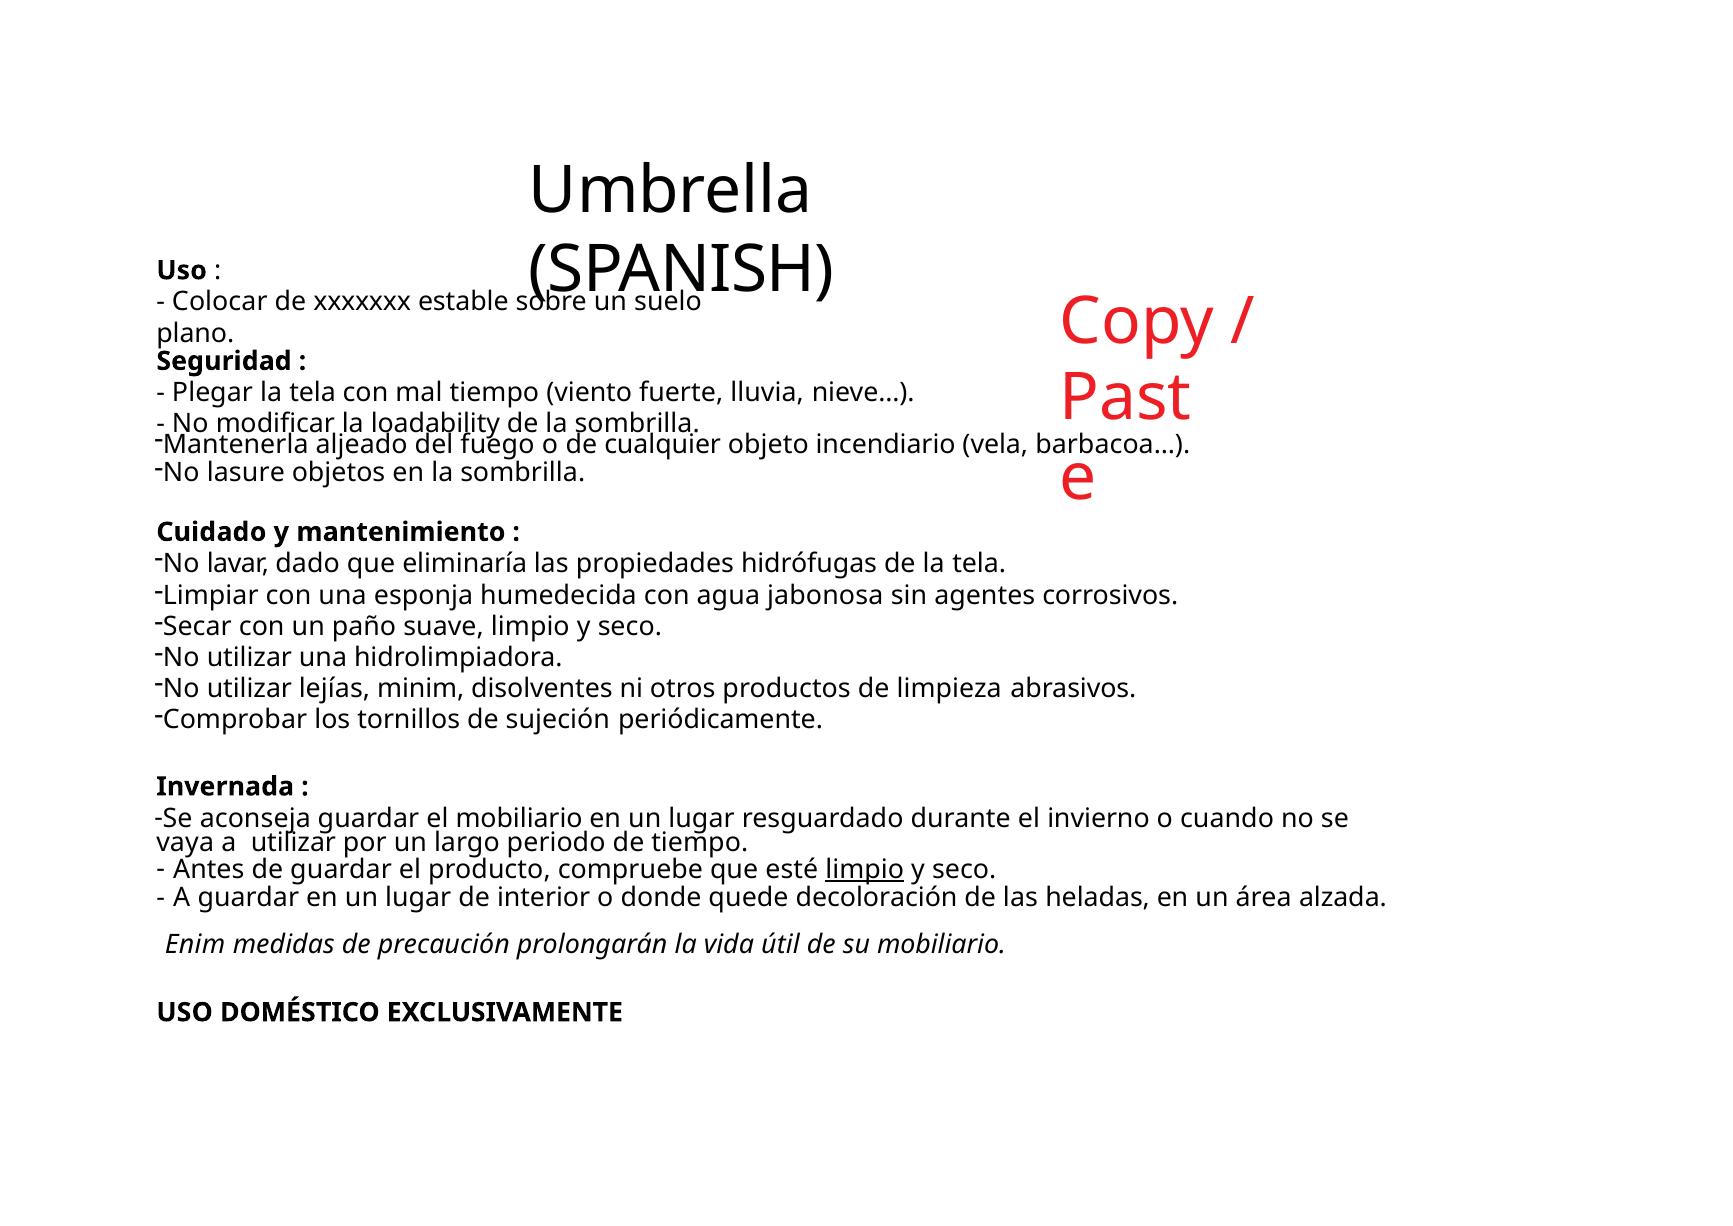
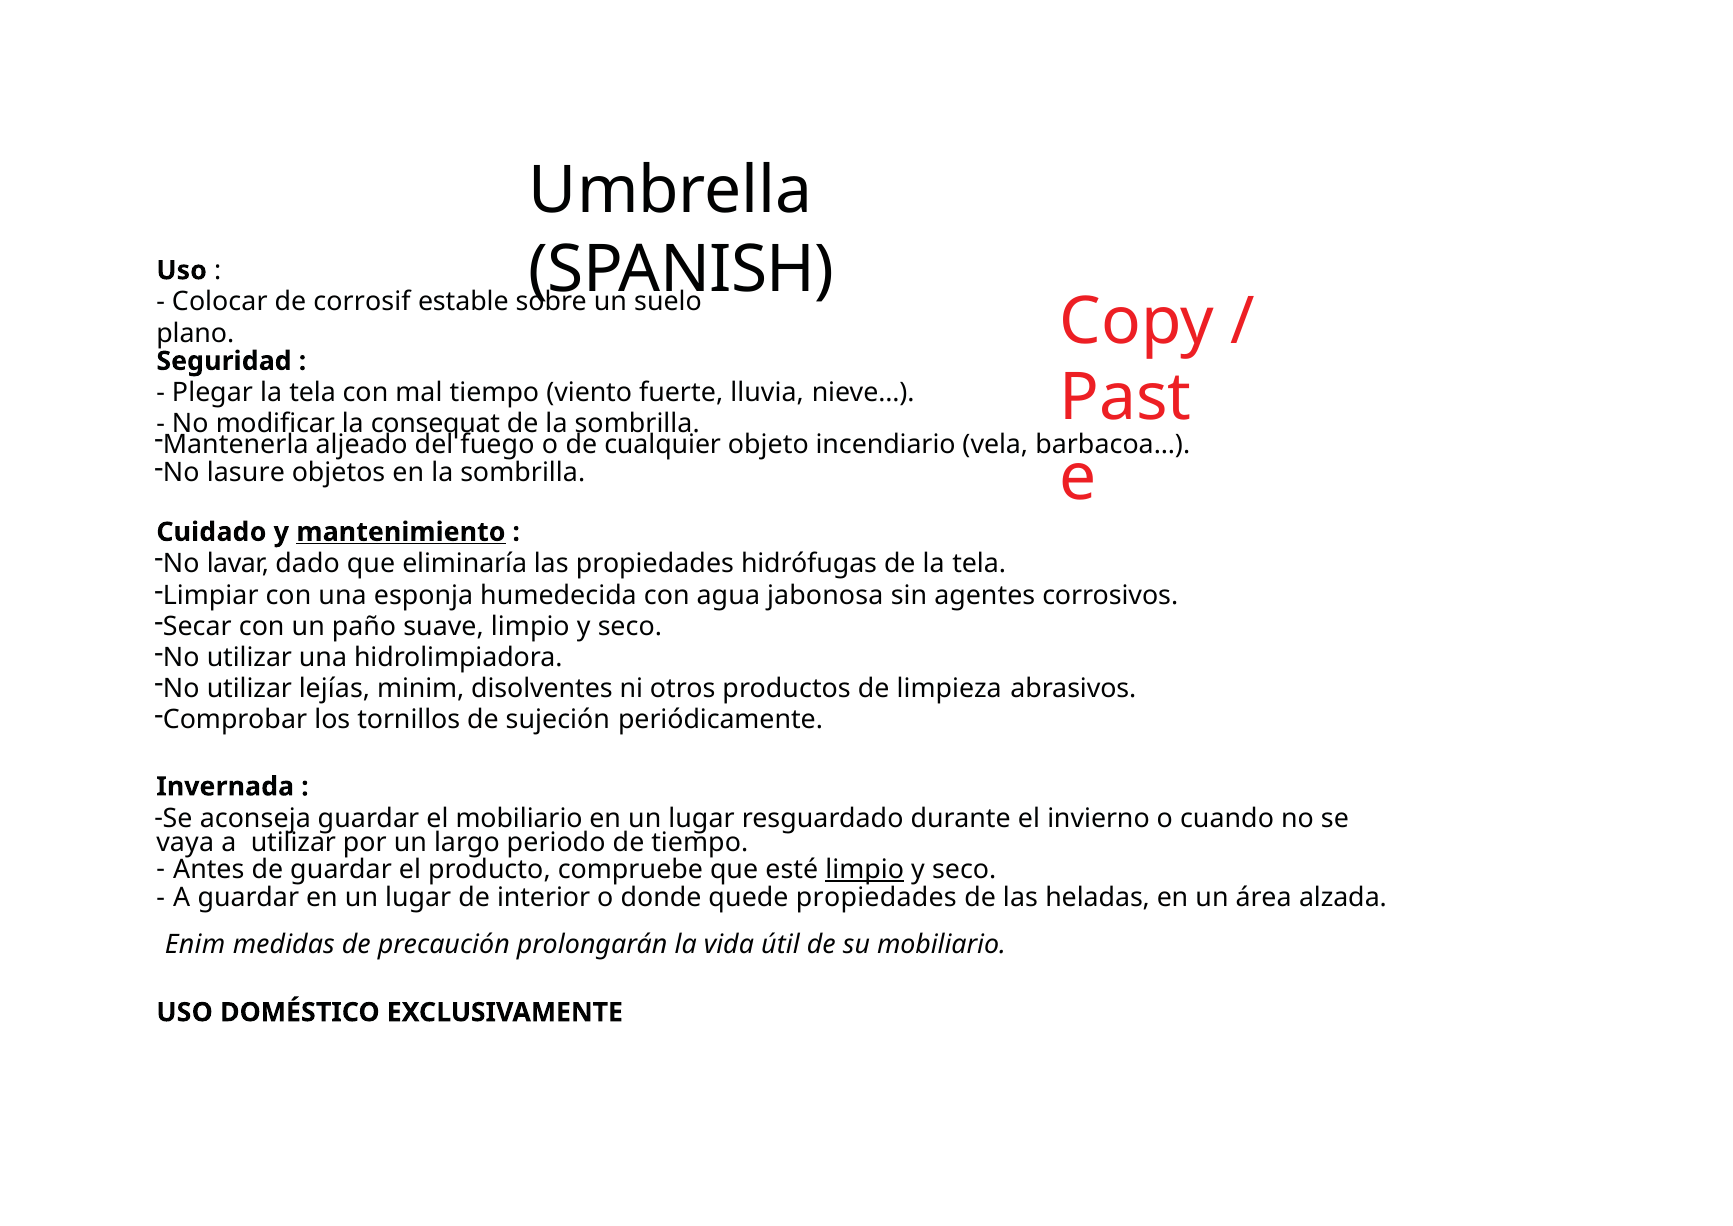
xxxxxxx: xxxxxxx -> corrosif
loadability: loadability -> consequat
mantenimiento underline: none -> present
quede decoloración: decoloración -> propiedades
